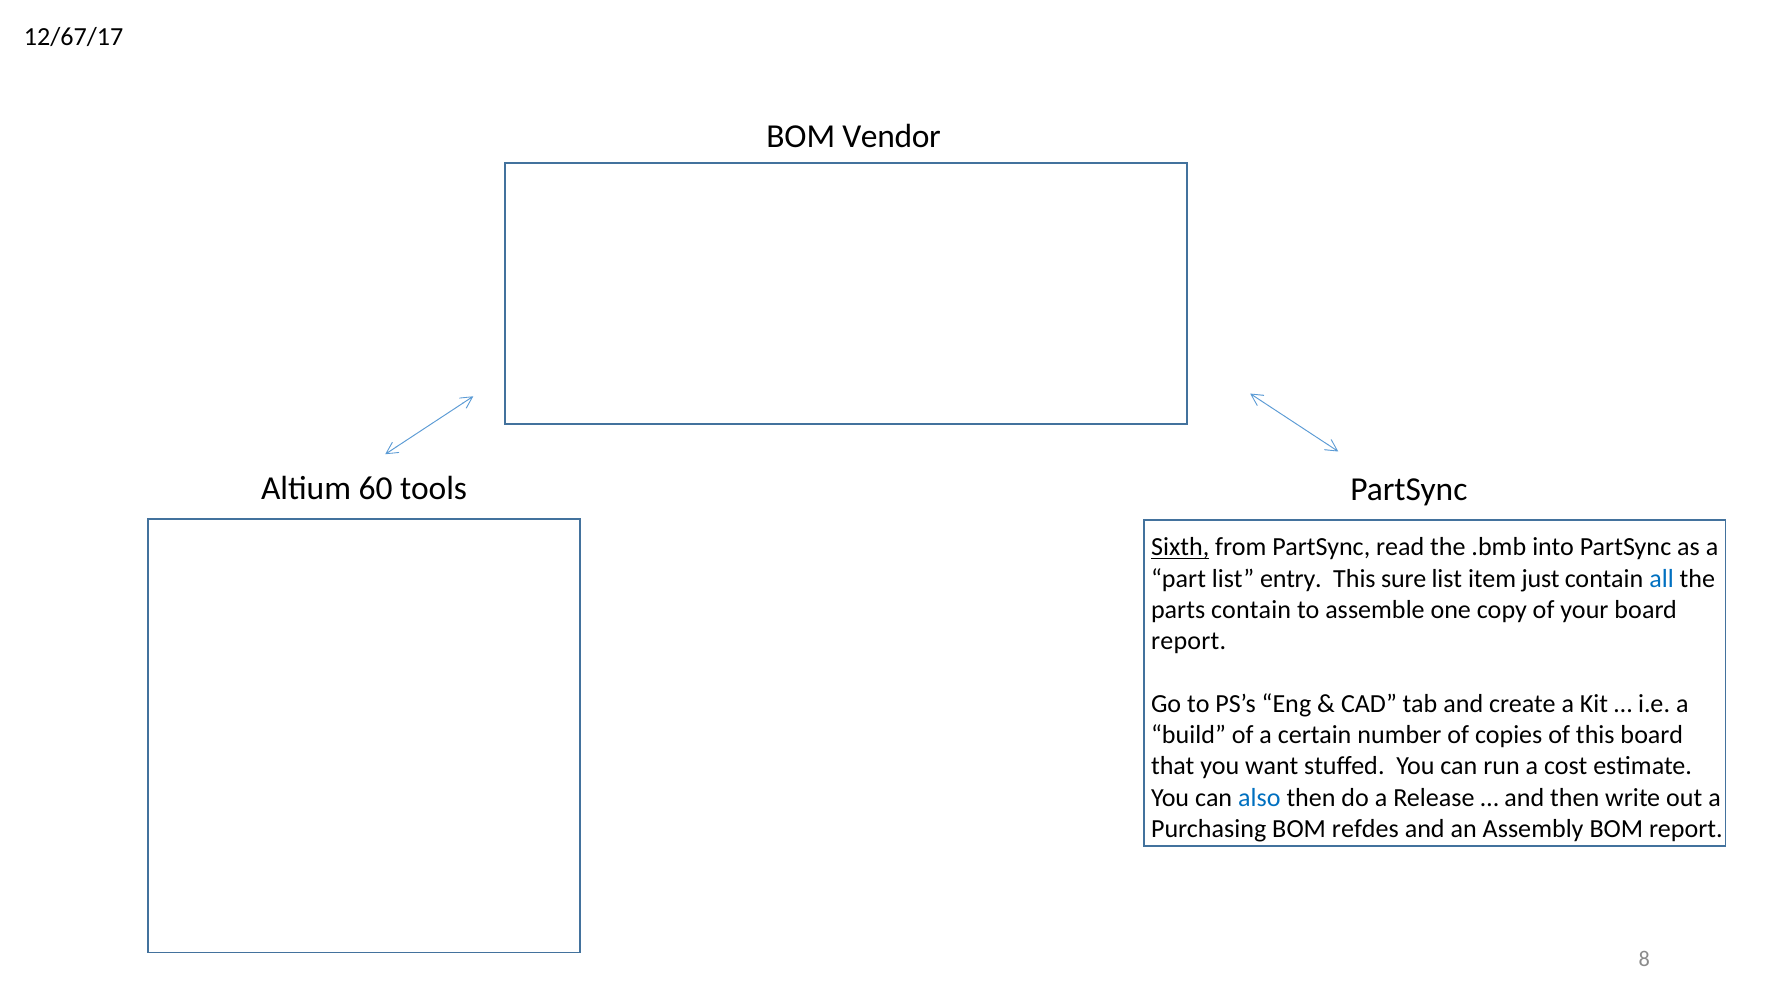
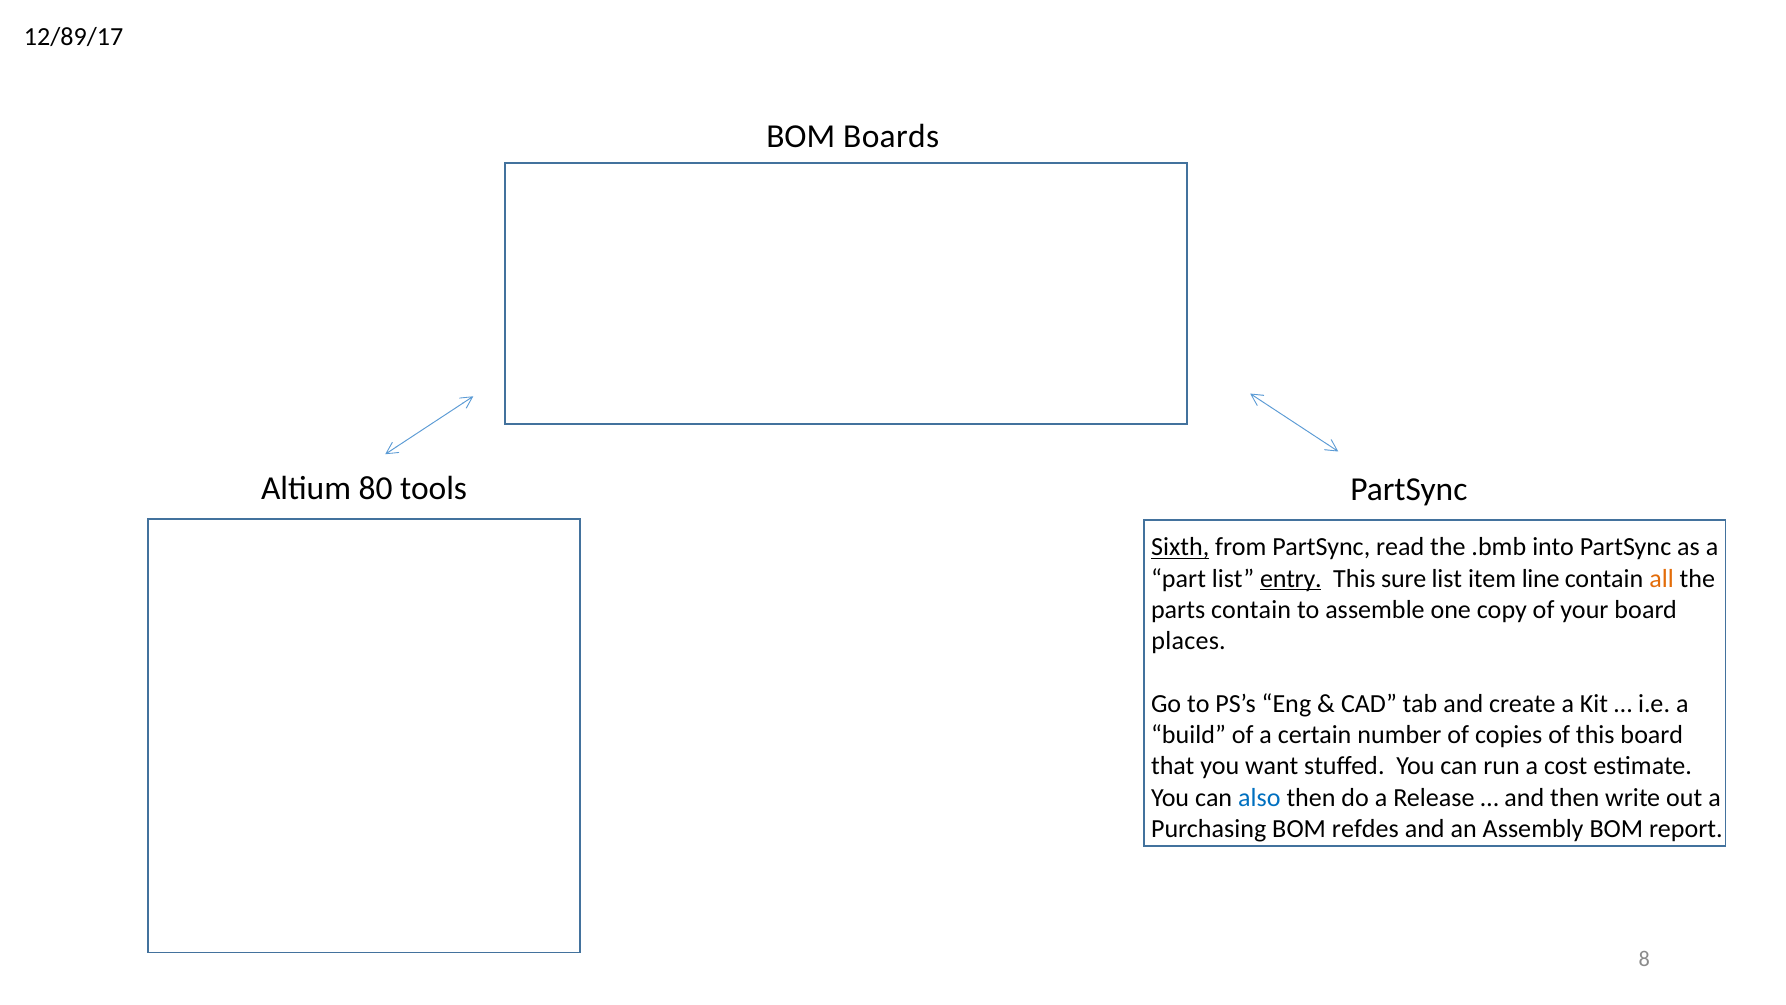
12/67/17: 12/67/17 -> 12/89/17
Vendor: Vendor -> Boards
60: 60 -> 80
entry underline: none -> present
just: just -> line
all colour: blue -> orange
report at (1189, 641): report -> places
